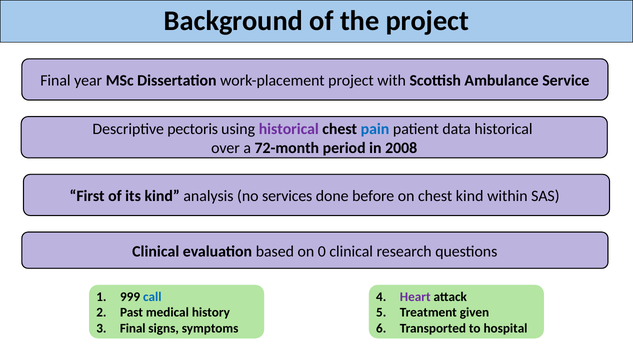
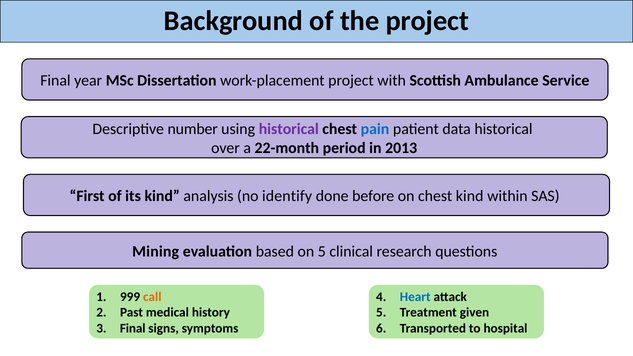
pectoris: pectoris -> number
72-month: 72-month -> 22-month
2008: 2008 -> 2013
services: services -> identify
Clinical at (156, 251): Clinical -> Mining
on 0: 0 -> 5
call colour: blue -> orange
Heart colour: purple -> blue
